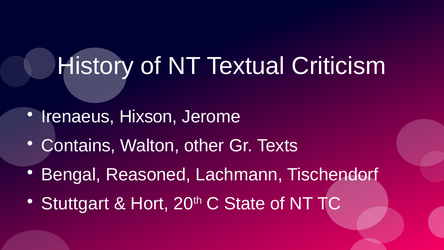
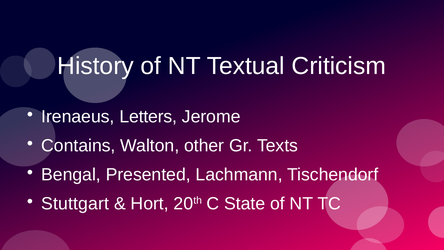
Hixson: Hixson -> Letters
Reasoned: Reasoned -> Presented
